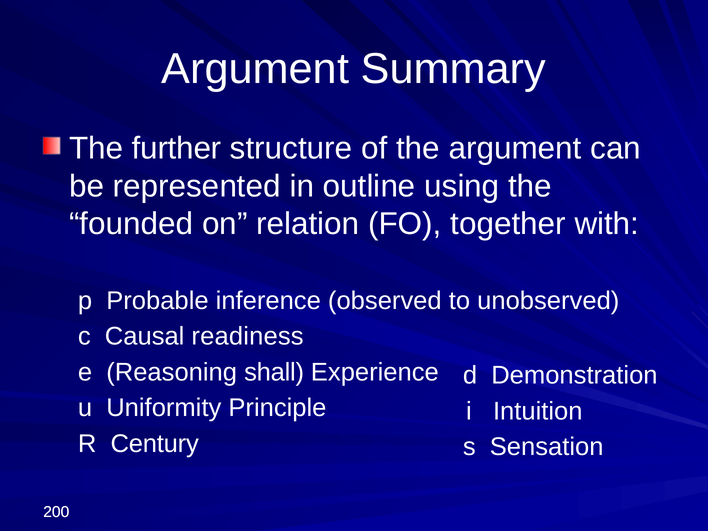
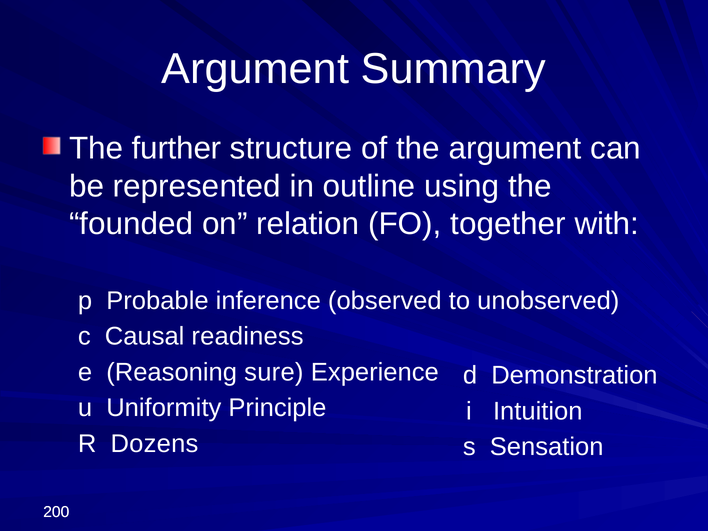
shall: shall -> sure
Century: Century -> Dozens
